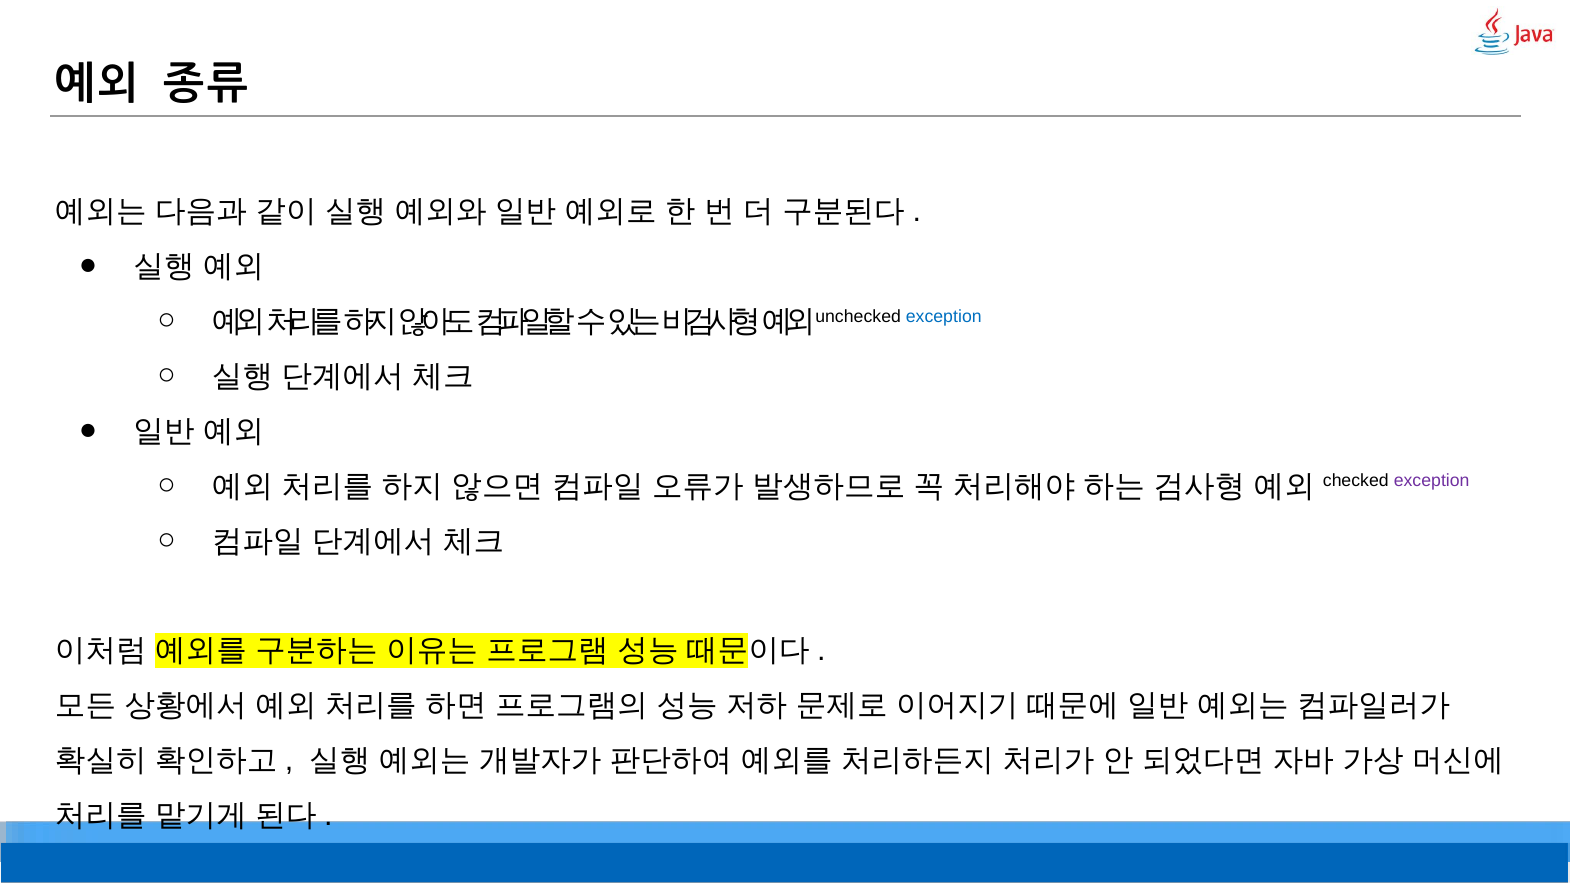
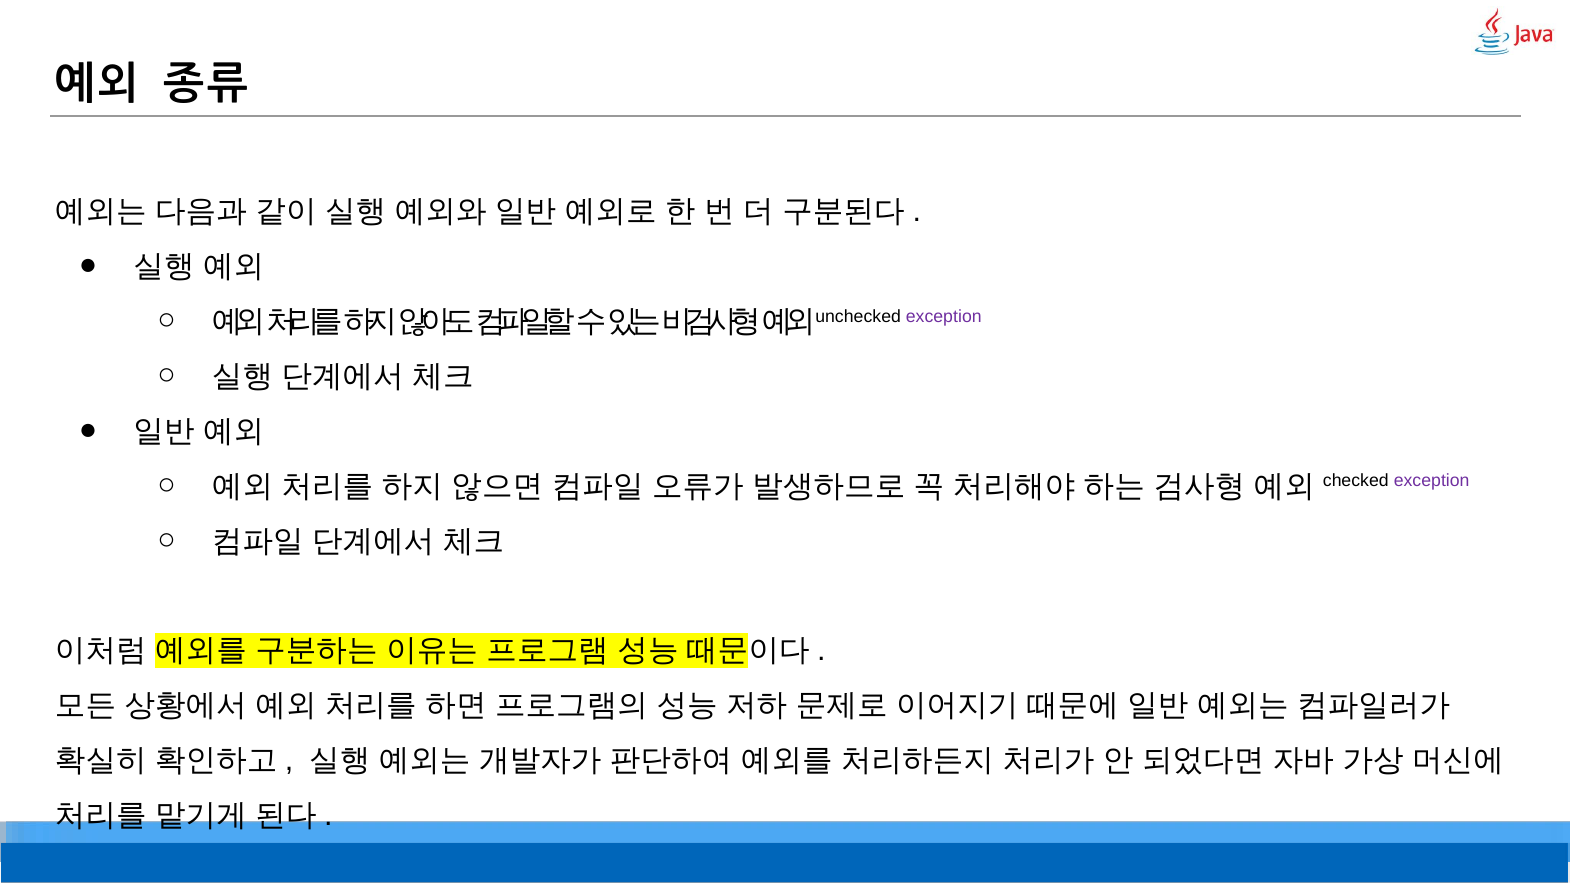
exception at (944, 316) colour: blue -> purple
